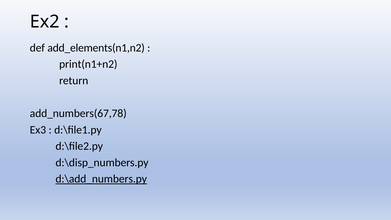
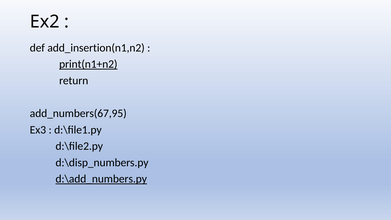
add_elements(n1,n2: add_elements(n1,n2 -> add_insertion(n1,n2
print(n1+n2 underline: none -> present
add_numbers(67,78: add_numbers(67,78 -> add_numbers(67,95
